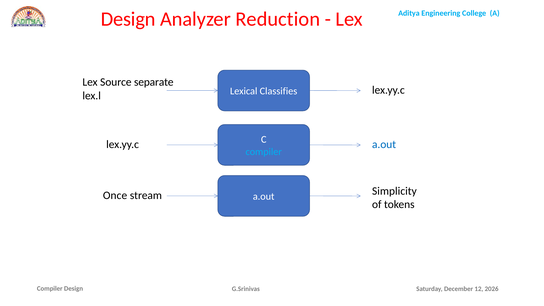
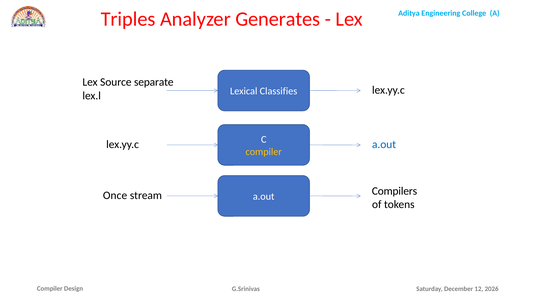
Design at (128, 19): Design -> Triples
Reduction: Reduction -> Generates
compiler at (264, 152) colour: light blue -> yellow
Simplicity: Simplicity -> Compilers
